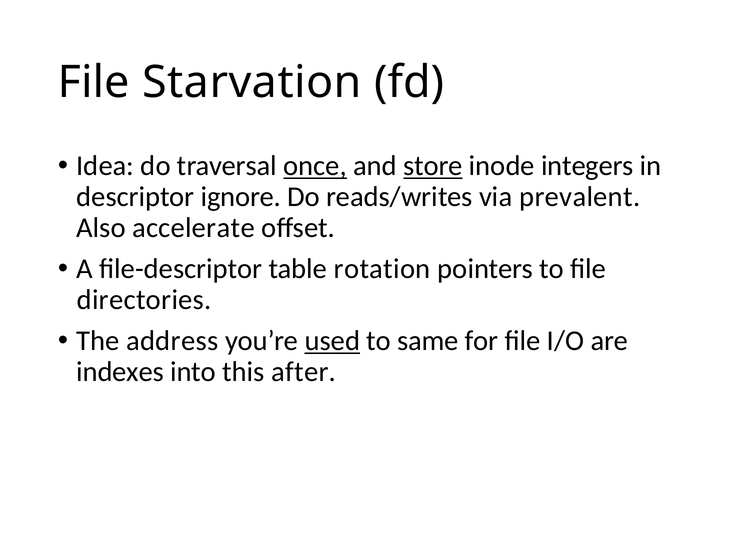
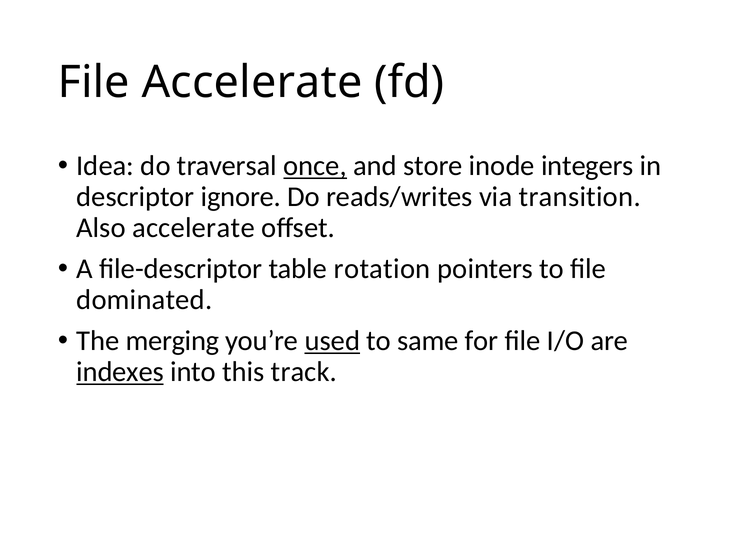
File Starvation: Starvation -> Accelerate
store underline: present -> none
prevalent: prevalent -> transition
directories: directories -> dominated
address: address -> merging
indexes underline: none -> present
after: after -> track
